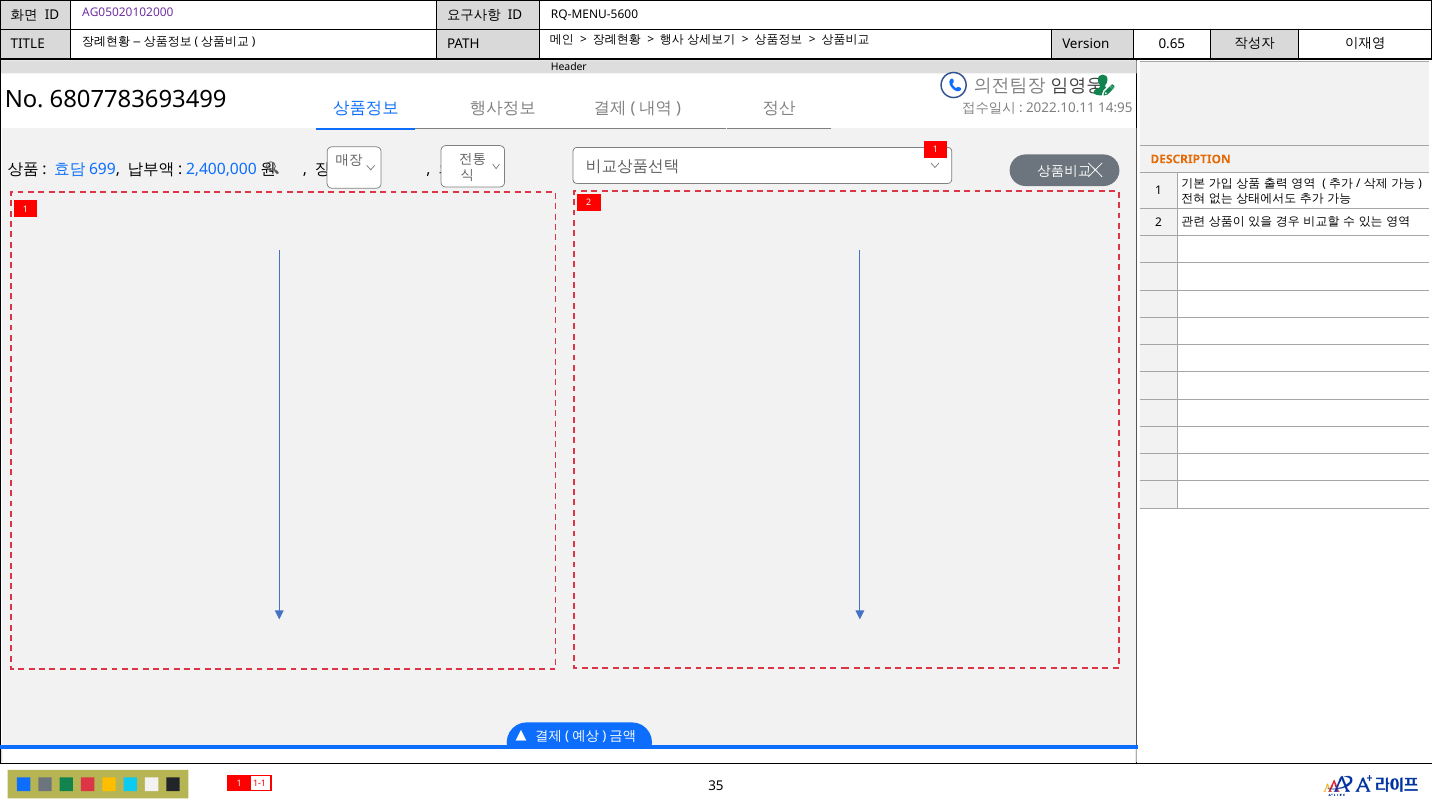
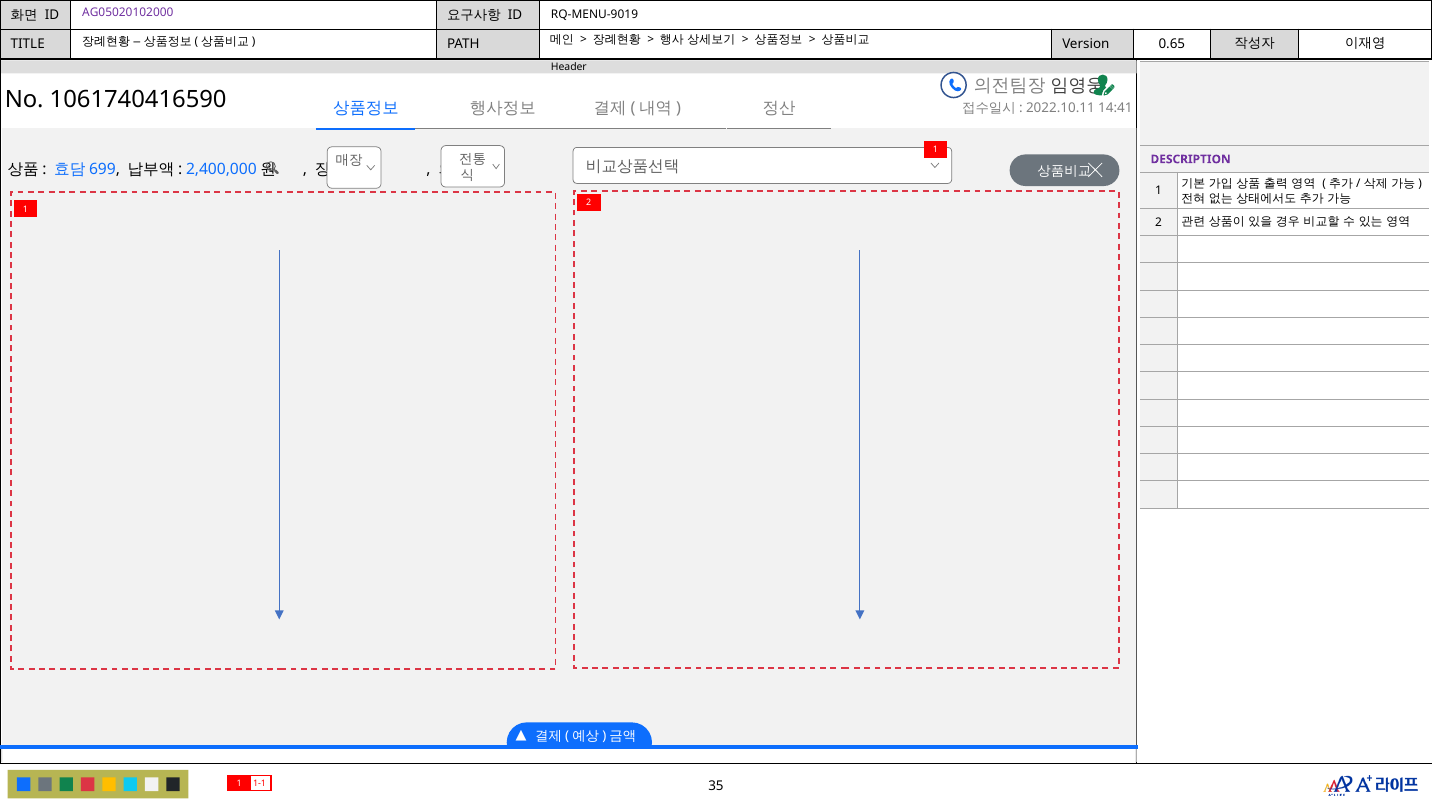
RQ-MENU-5600: RQ-MENU-5600 -> RQ-MENU-9019
6807783693499: 6807783693499 -> 1061740416590
14:95: 14:95 -> 14:41
DESCRIPTION colour: orange -> purple
